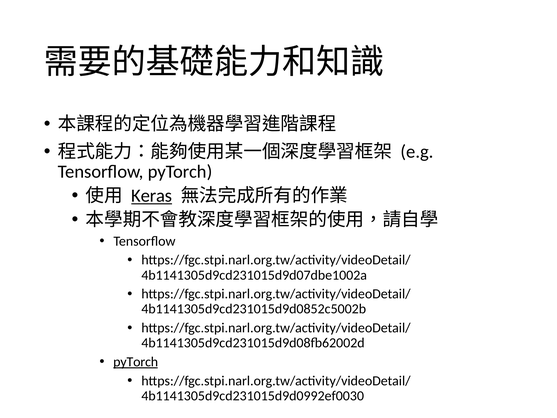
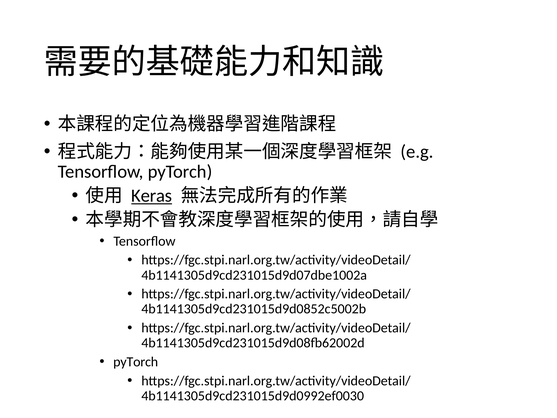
pyTorch at (136, 362) underline: present -> none
